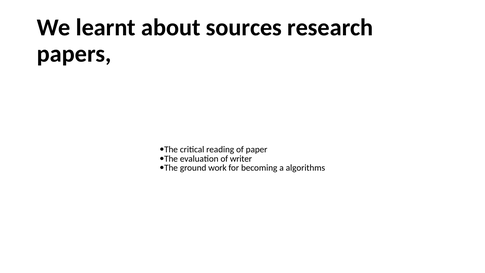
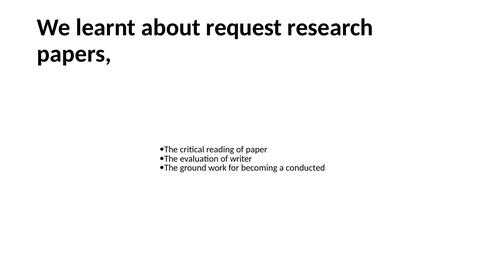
sources: sources -> request
algorithms: algorithms -> conducted
